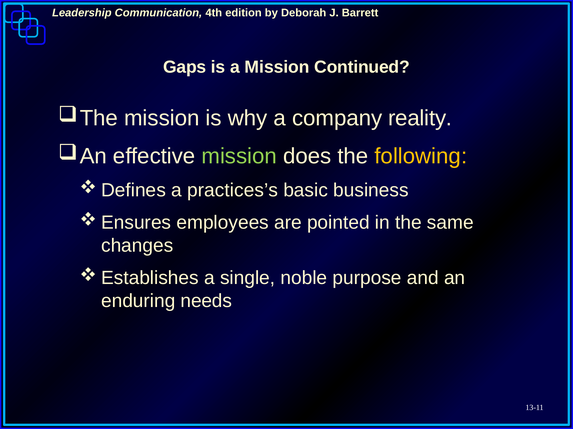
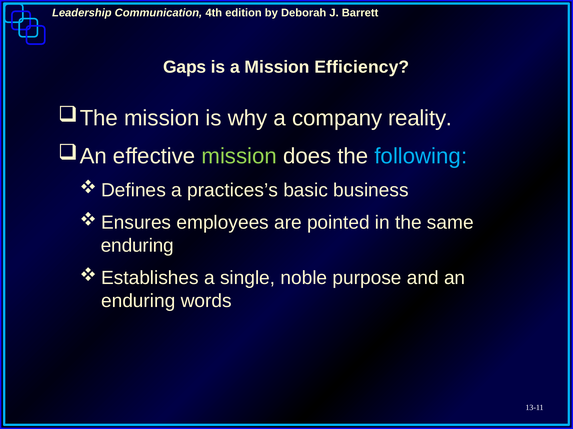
Continued: Continued -> Efficiency
following colour: yellow -> light blue
changes at (137, 246): changes -> enduring
needs: needs -> words
